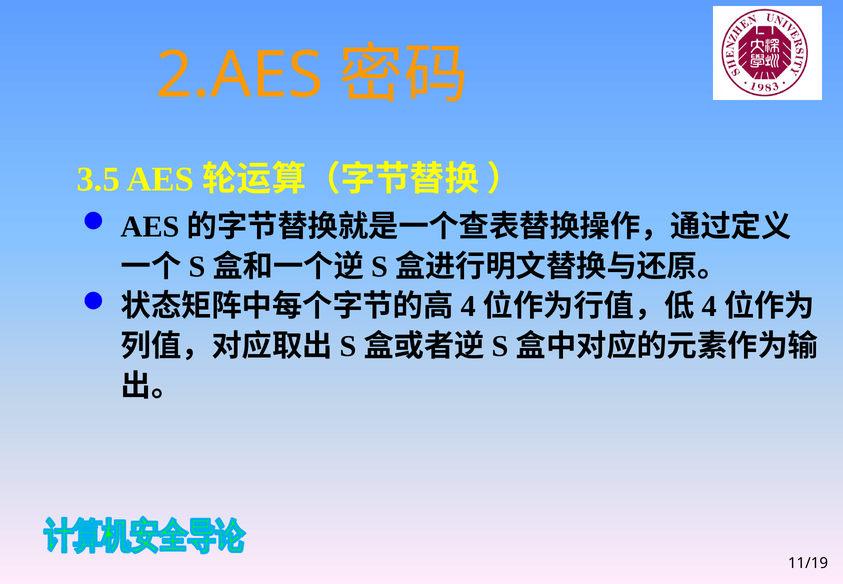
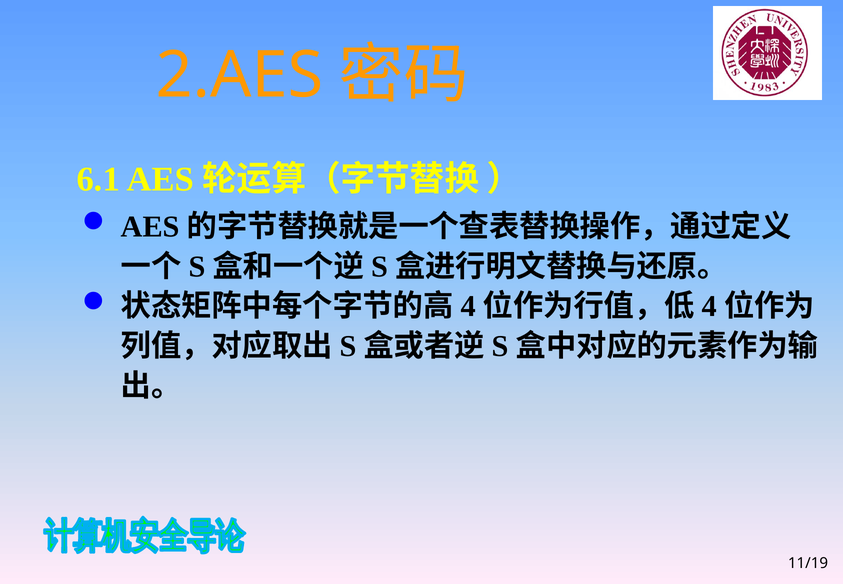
3.5: 3.5 -> 6.1
